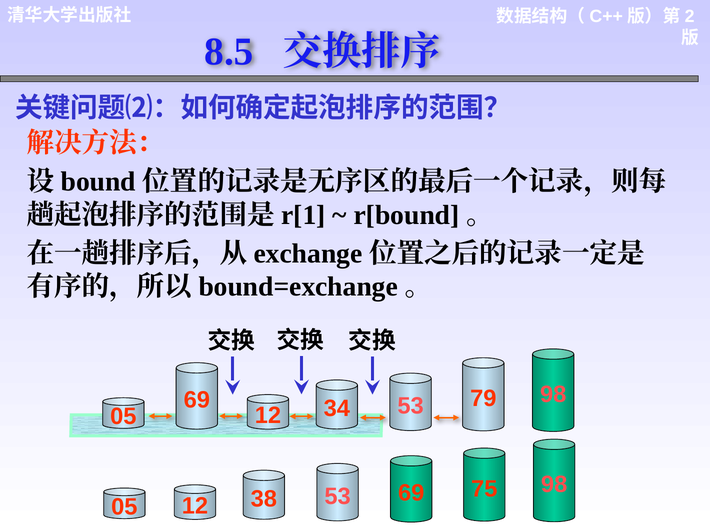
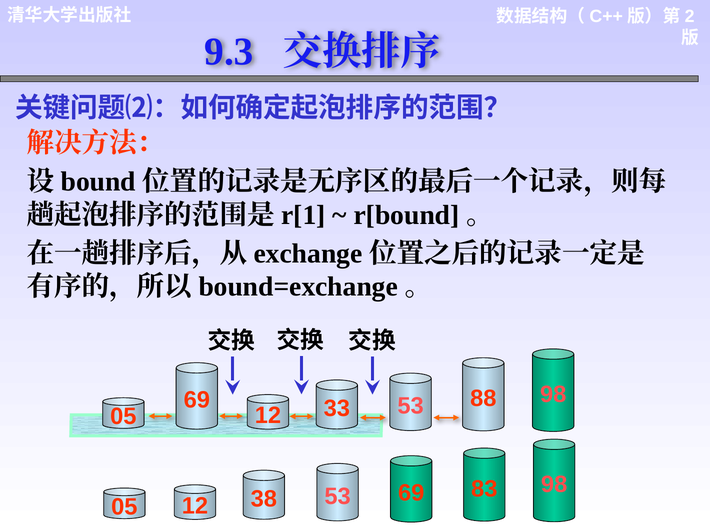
8.5: 8.5 -> 9.3
34: 34 -> 33
79: 79 -> 88
75: 75 -> 83
